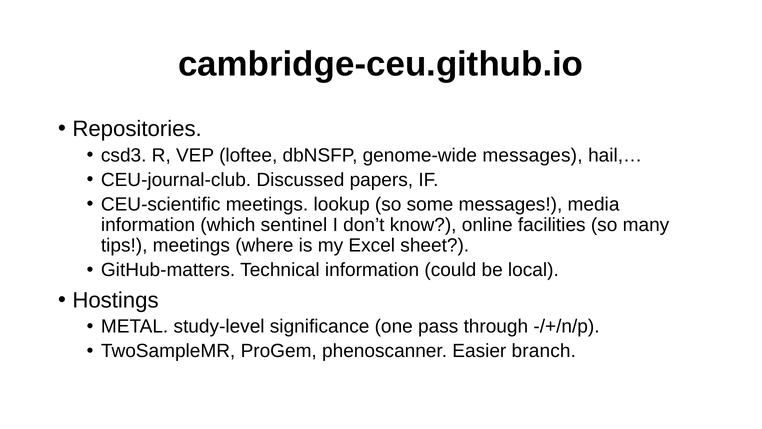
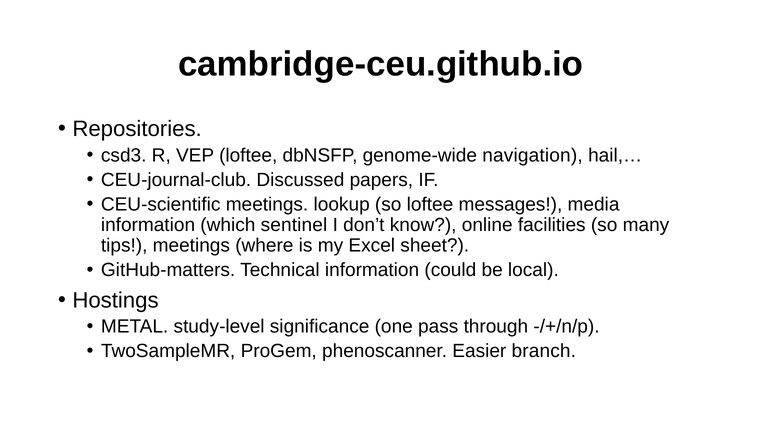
genome-wide messages: messages -> navigation
so some: some -> loftee
